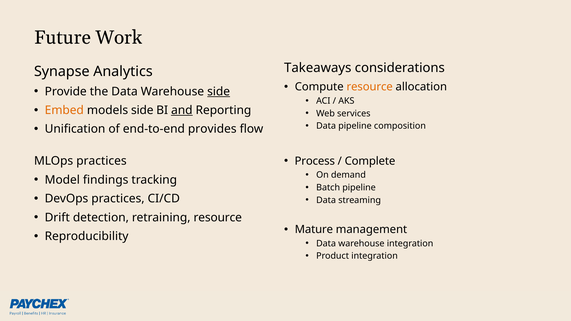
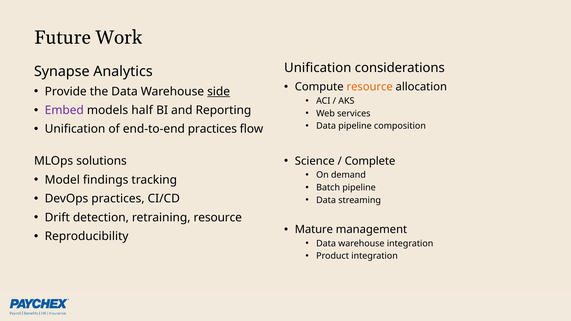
Takeaways at (318, 68): Takeaways -> Unification
Embed colour: orange -> purple
models side: side -> half
and underline: present -> none
end-to-end provides: provides -> practices
Process: Process -> Science
MLOps practices: practices -> solutions
